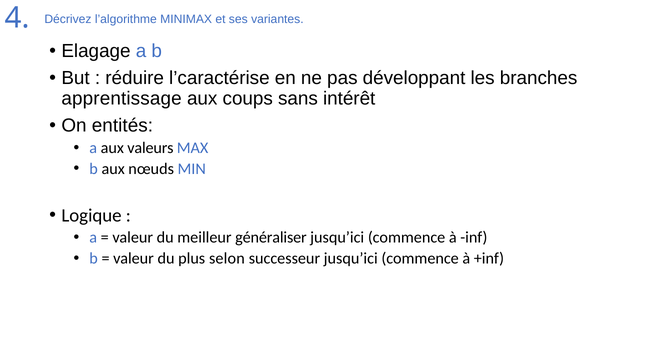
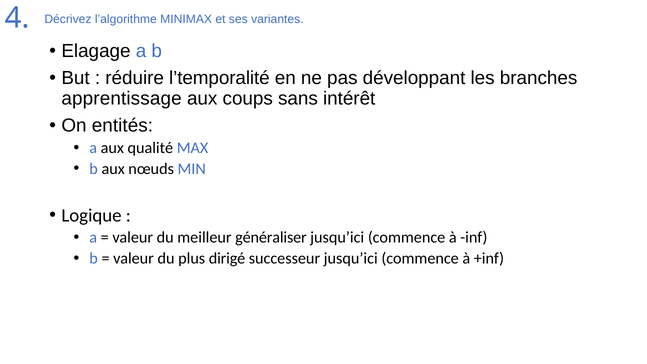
l’caractérise: l’caractérise -> l’temporalité
valeurs: valeurs -> qualité
selon: selon -> dirigé
